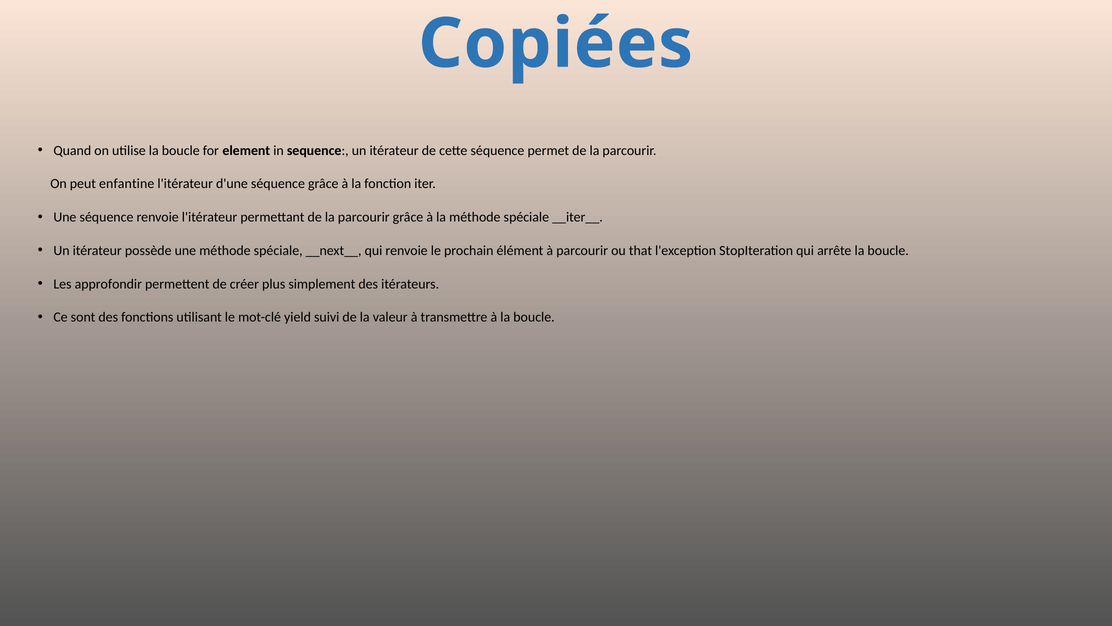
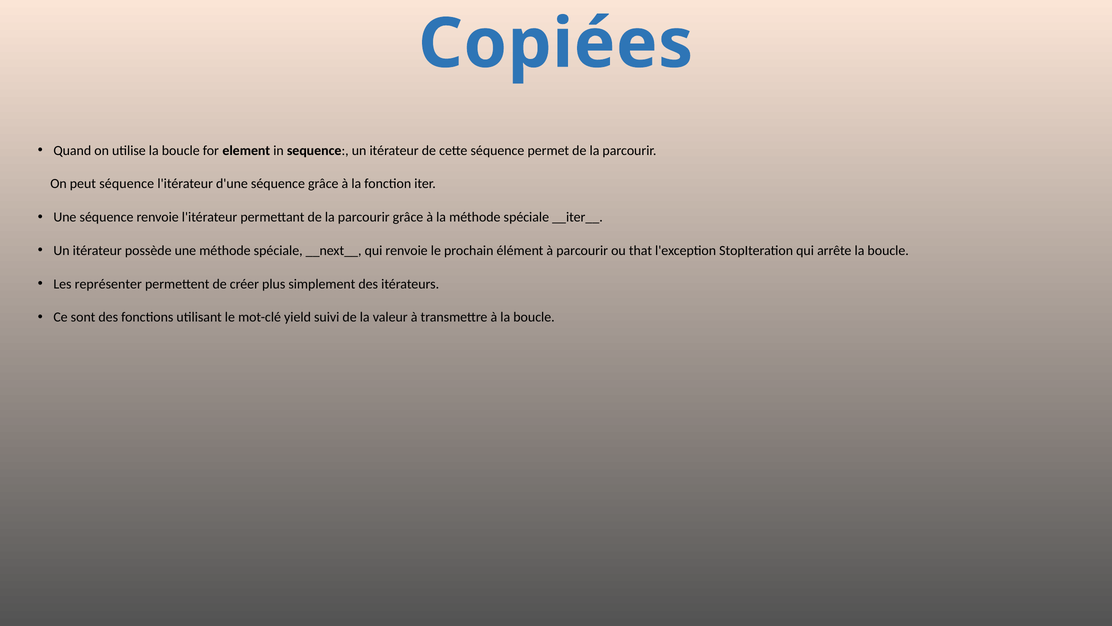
peut enfantine: enfantine -> séquence
approfondir: approfondir -> représenter
